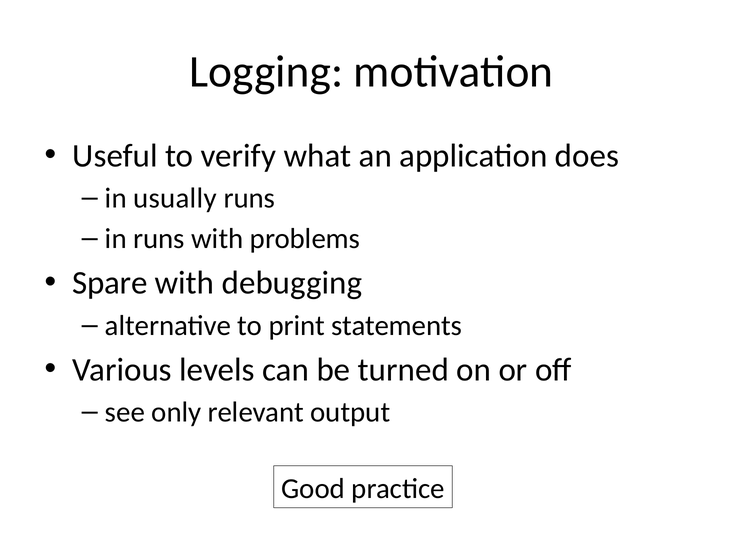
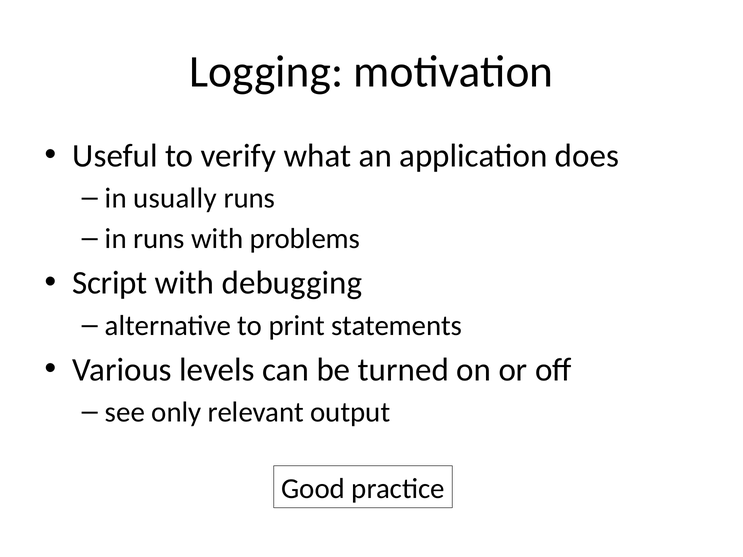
Spare: Spare -> Script
